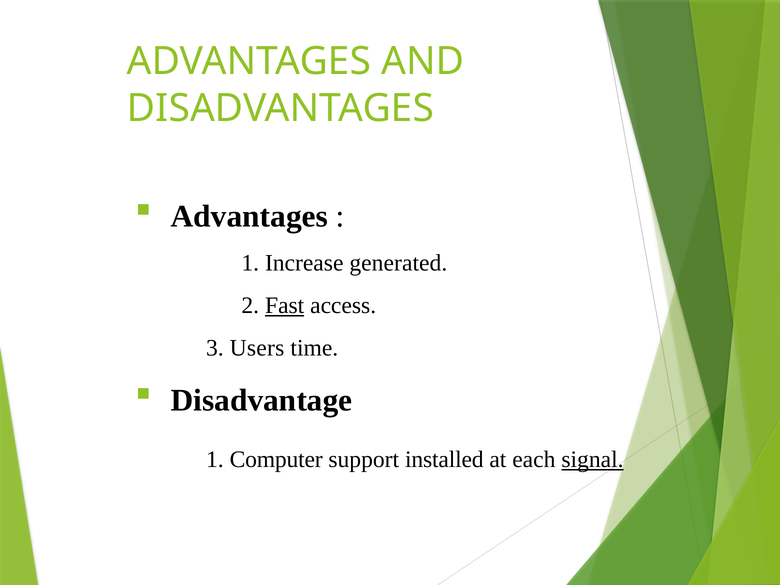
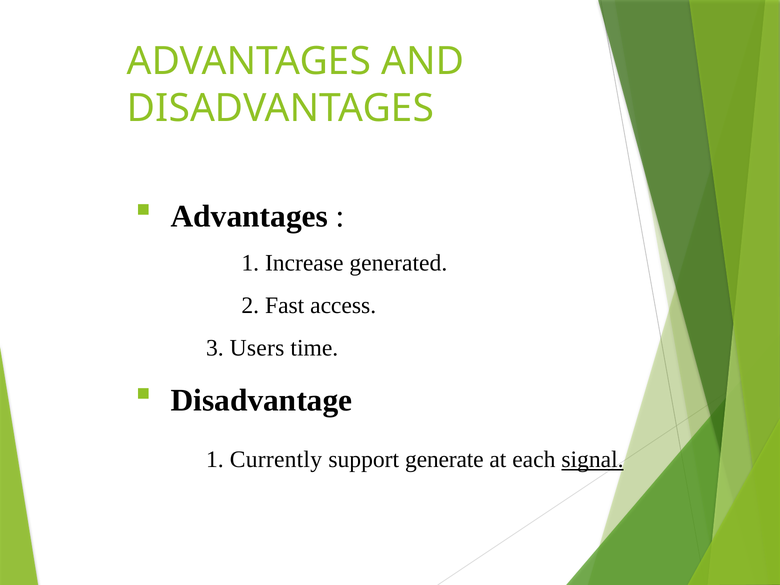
Fast underline: present -> none
Computer: Computer -> Currently
installed: installed -> generate
